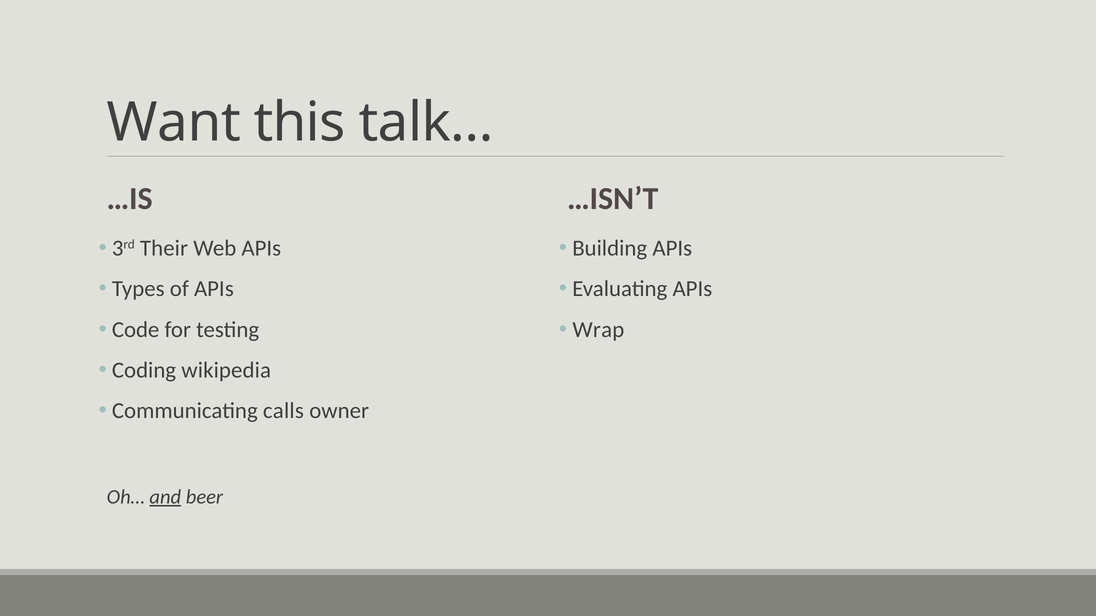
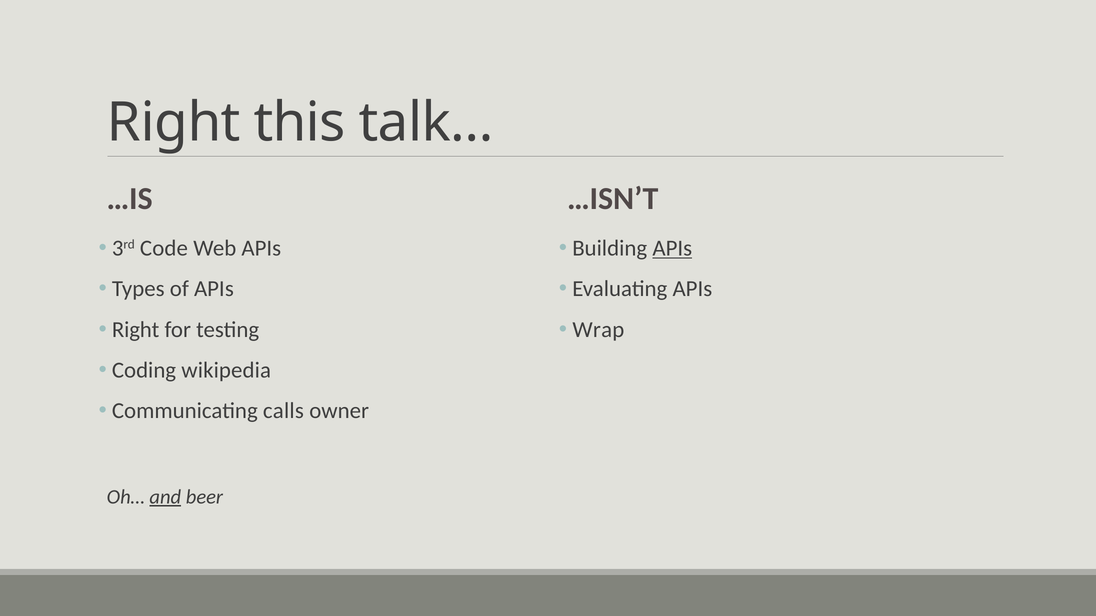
Want at (174, 123): Want -> Right
Their: Their -> Code
APIs at (672, 249) underline: none -> present
Code at (136, 330): Code -> Right
